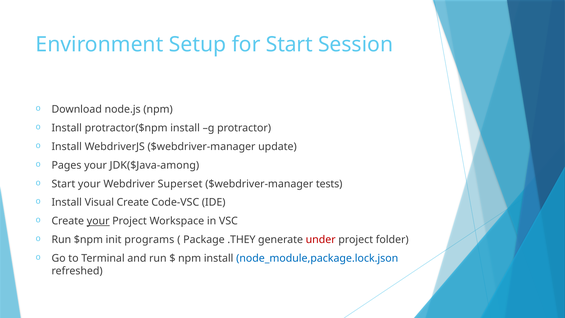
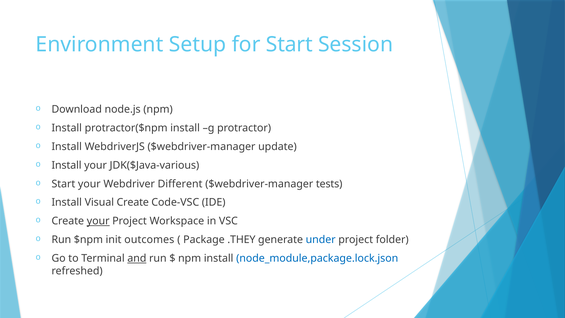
Pages at (66, 165): Pages -> Install
JDK($Java-among: JDK($Java-among -> JDK($Java-various
Superset: Superset -> Different
programs: programs -> outcomes
under colour: red -> blue
and underline: none -> present
